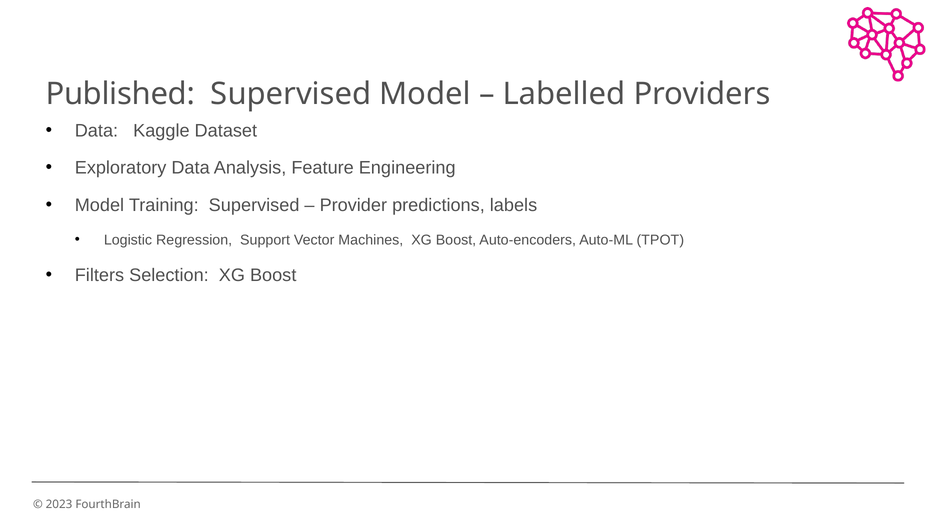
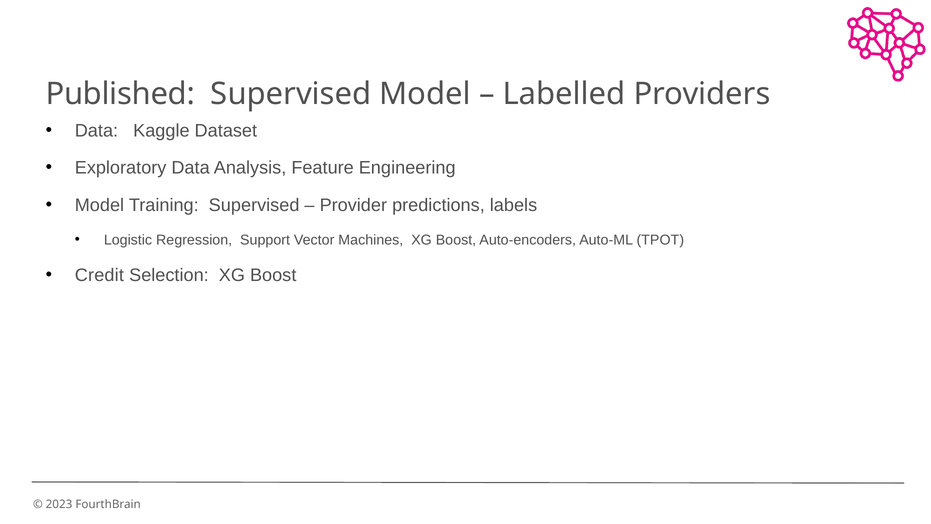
Filters: Filters -> Credit
